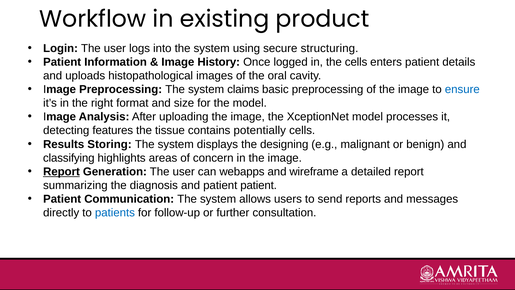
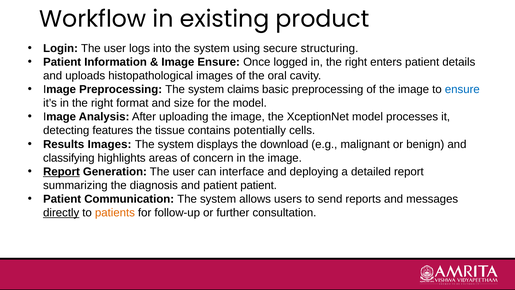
Image History: History -> Ensure
logged in the cells: cells -> right
Results Storing: Storing -> Images
designing: designing -> download
webapps: webapps -> interface
wireframe: wireframe -> deploying
directly underline: none -> present
patients colour: blue -> orange
